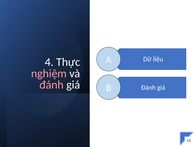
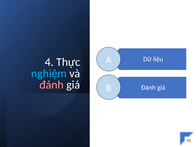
nghiệm colour: pink -> light blue
